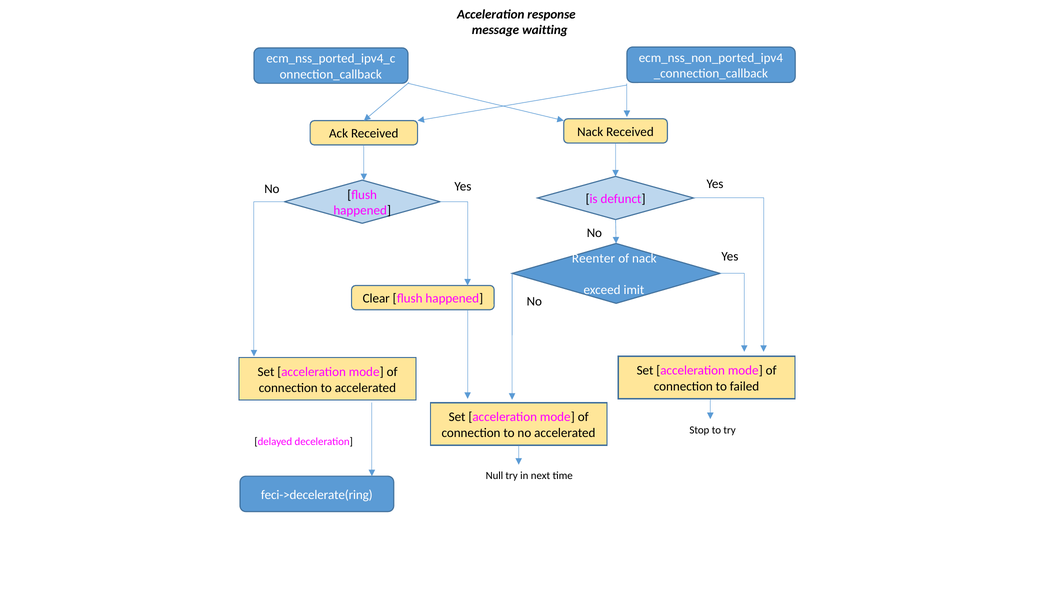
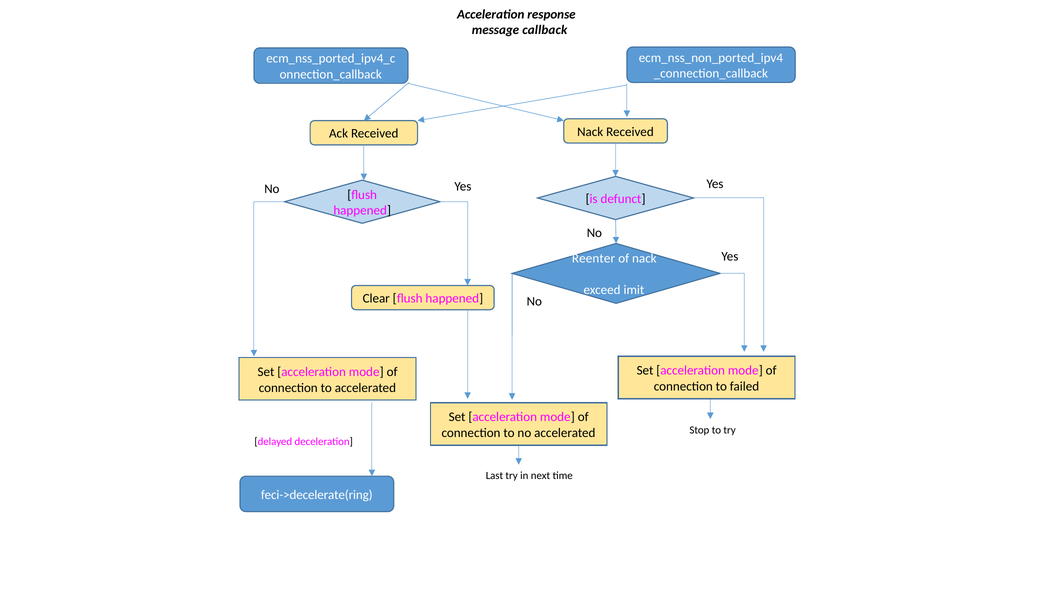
waitting: waitting -> callback
Null: Null -> Last
